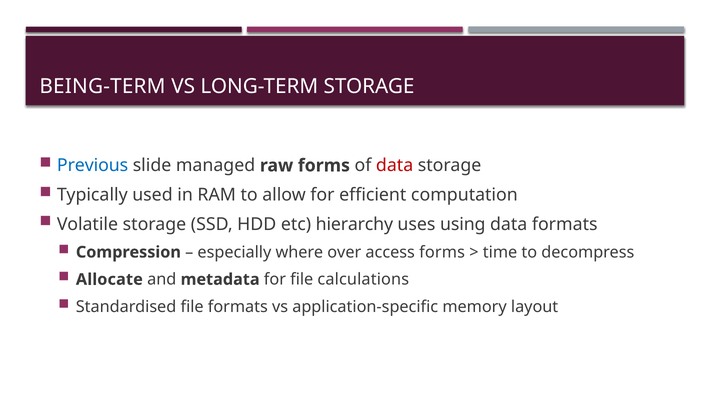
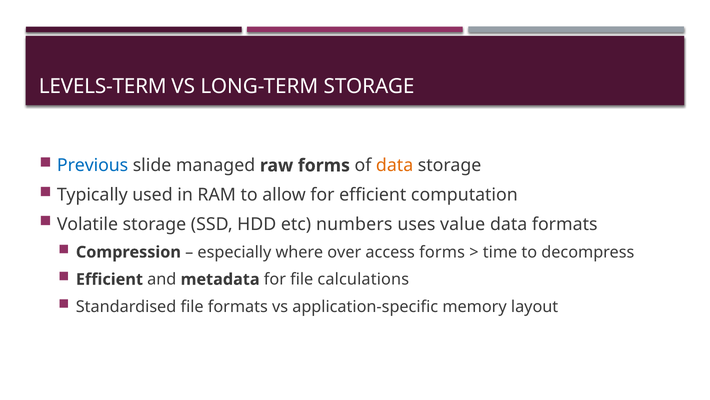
BEING-TERM: BEING-TERM -> LEVELS-TERM
data at (395, 165) colour: red -> orange
hierarchy: hierarchy -> numbers
using: using -> value
Allocate at (109, 279): Allocate -> Efficient
